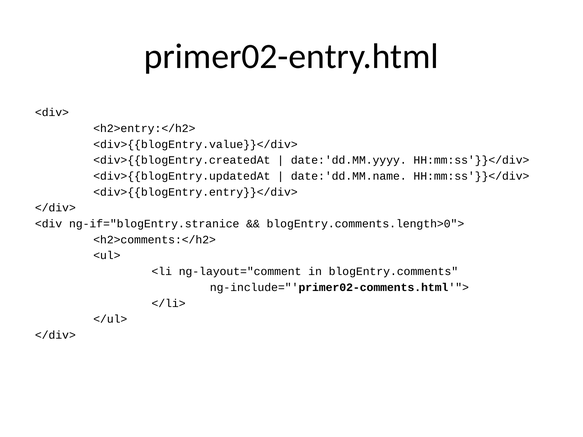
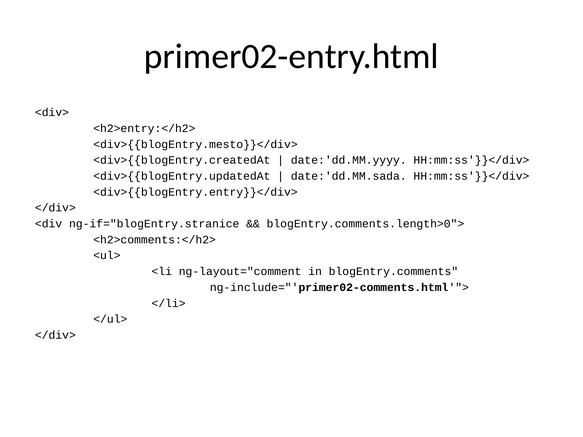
<div>{{blogEntry.value}}</div>: <div>{{blogEntry.value}}</div> -> <div>{{blogEntry.mesto}}</div>
date:'dd.MM.name: date:'dd.MM.name -> date:'dd.MM.sada
